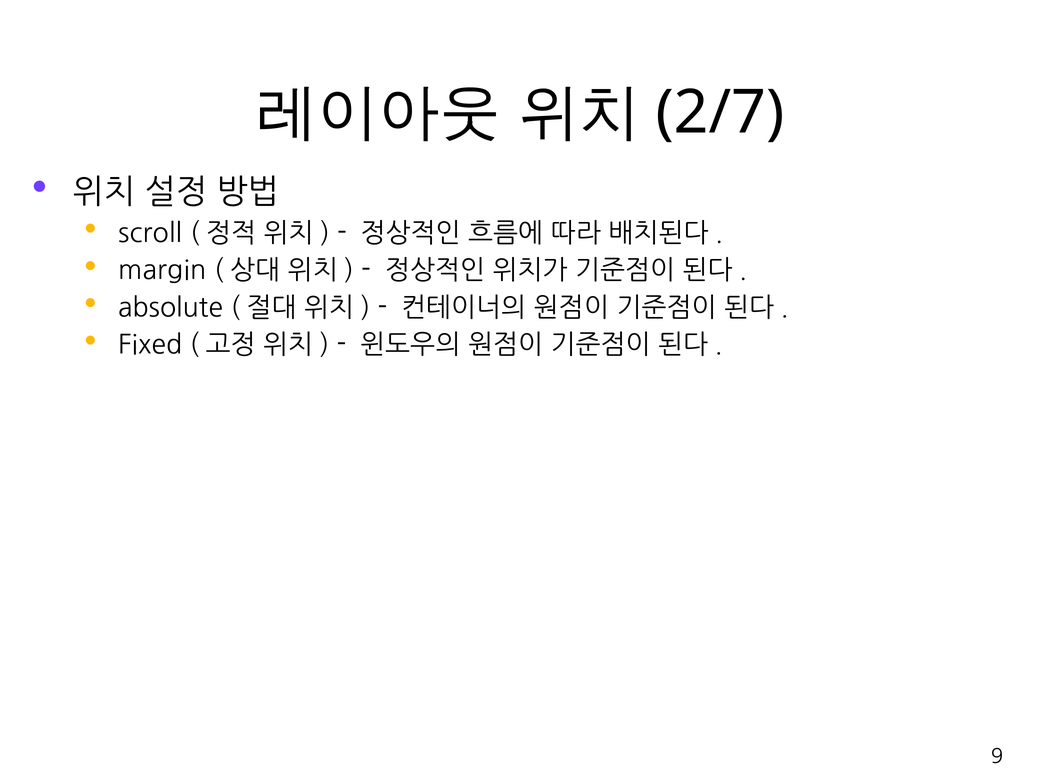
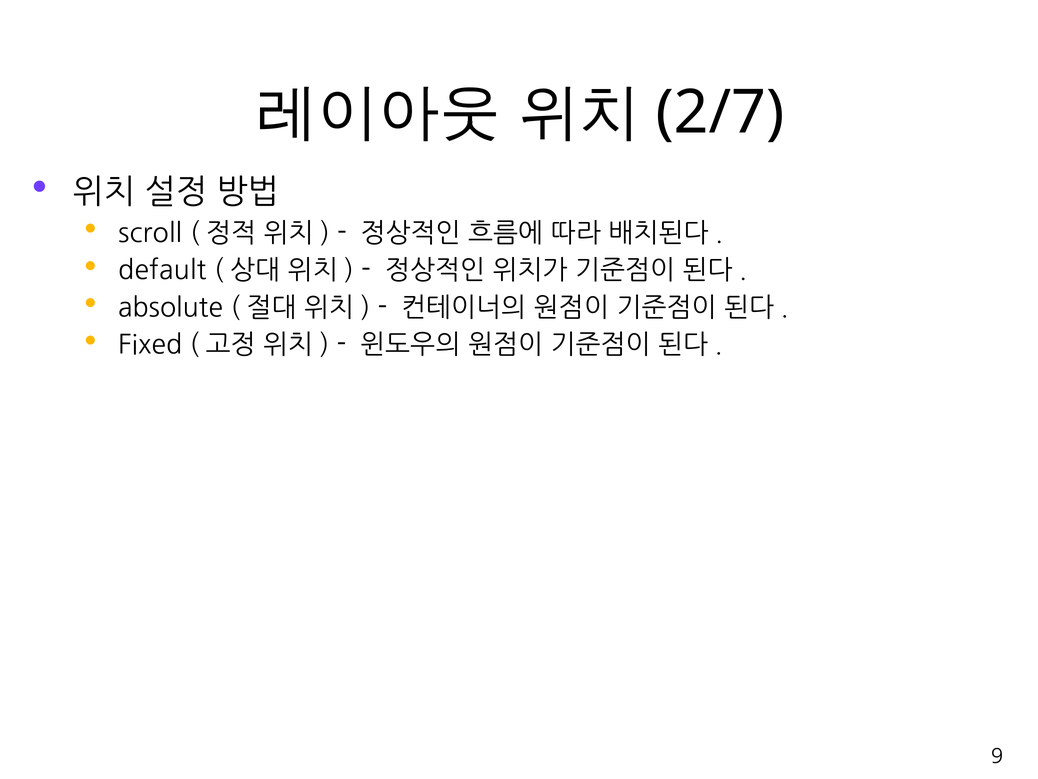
margin: margin -> default
